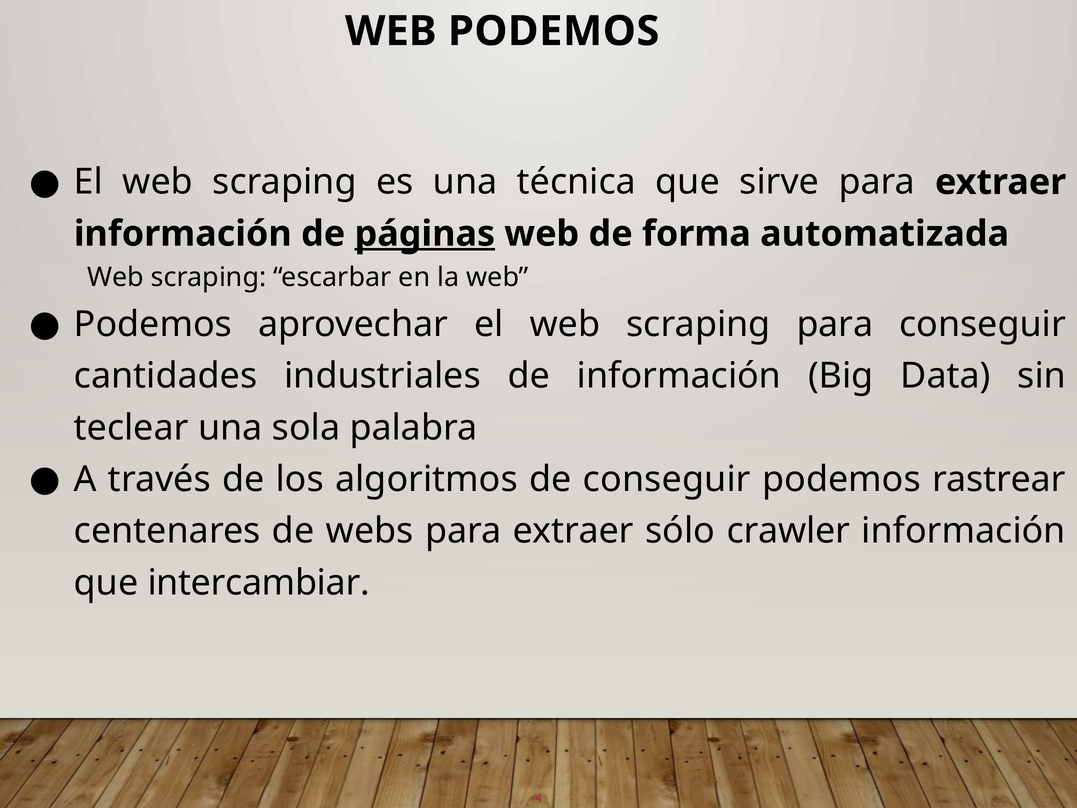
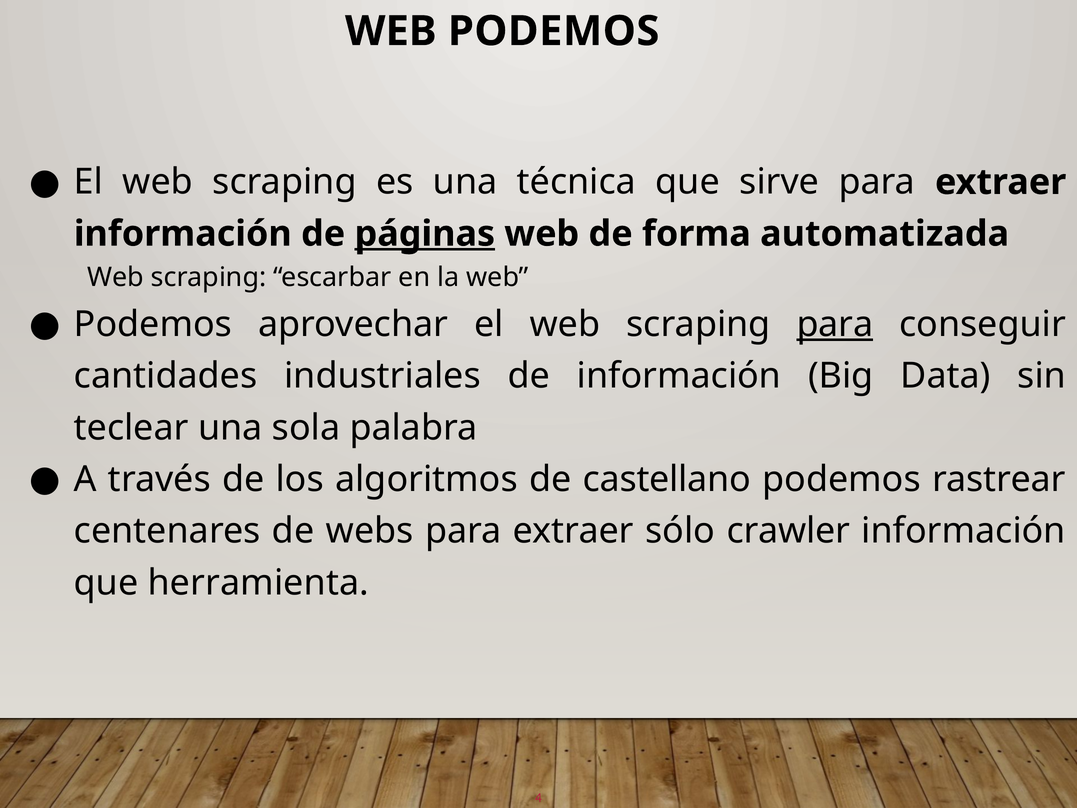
para at (835, 324) underline: none -> present
de conseguir: conseguir -> castellano
intercambiar: intercambiar -> herramienta
